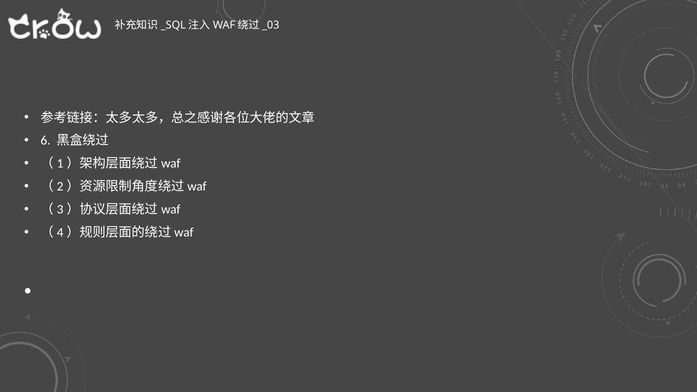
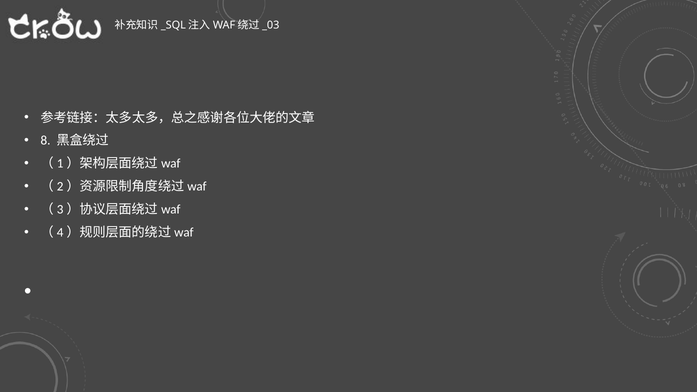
6: 6 -> 8
